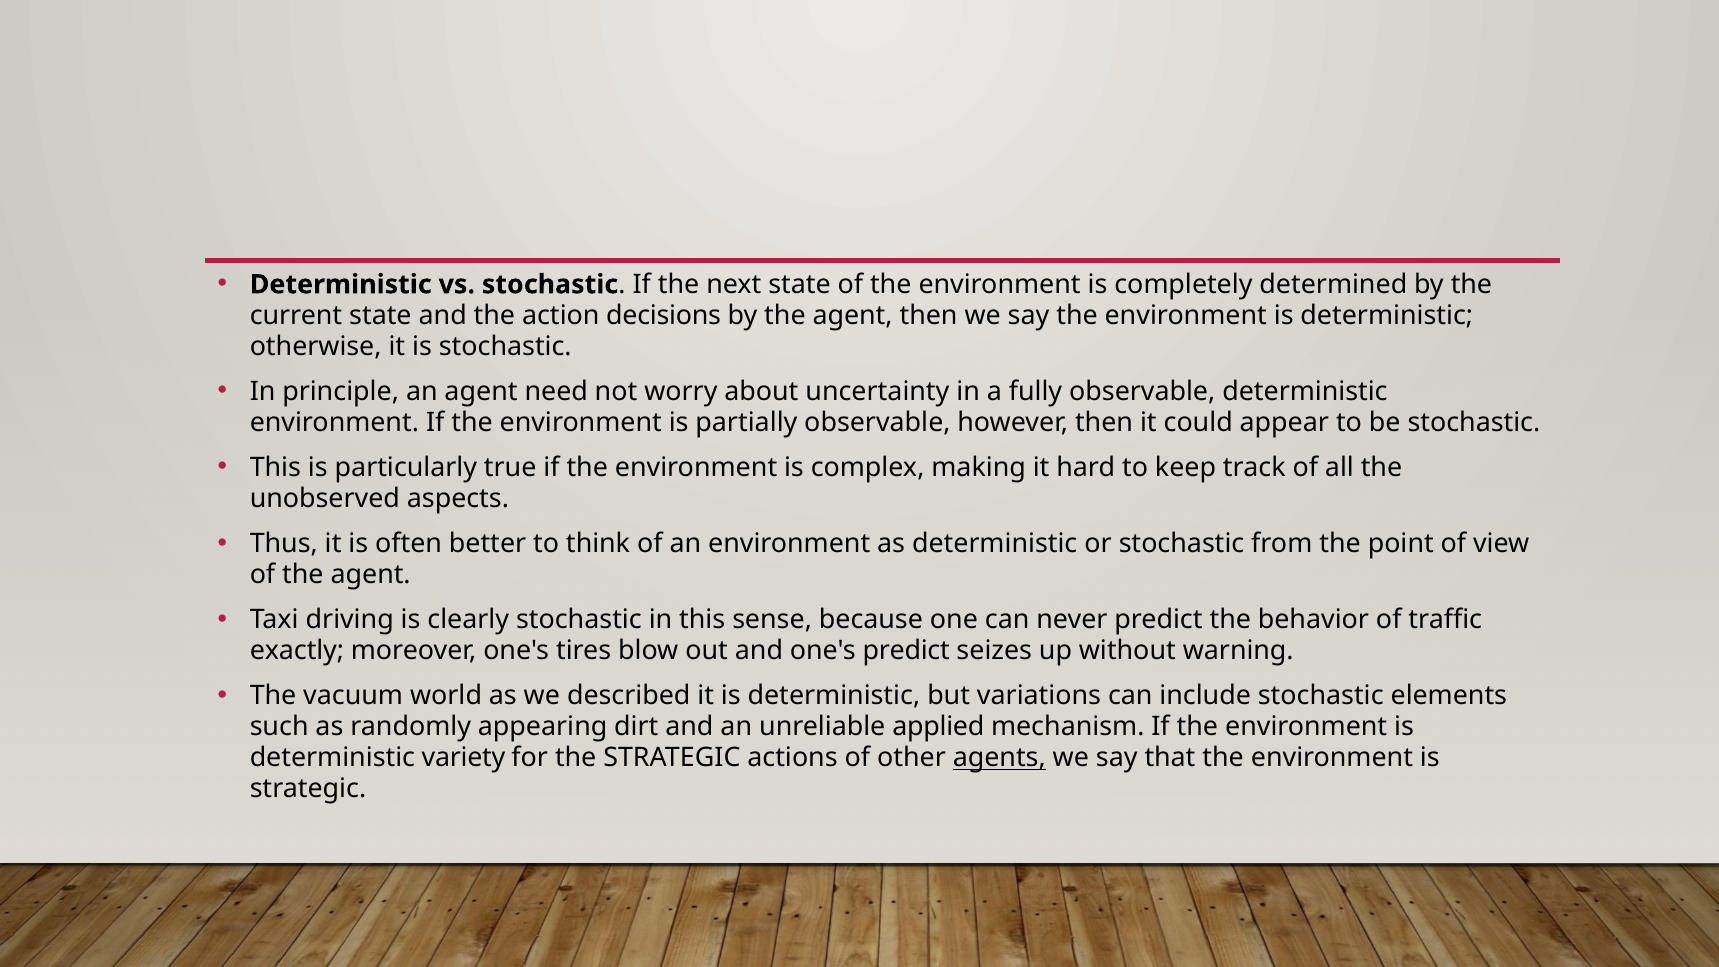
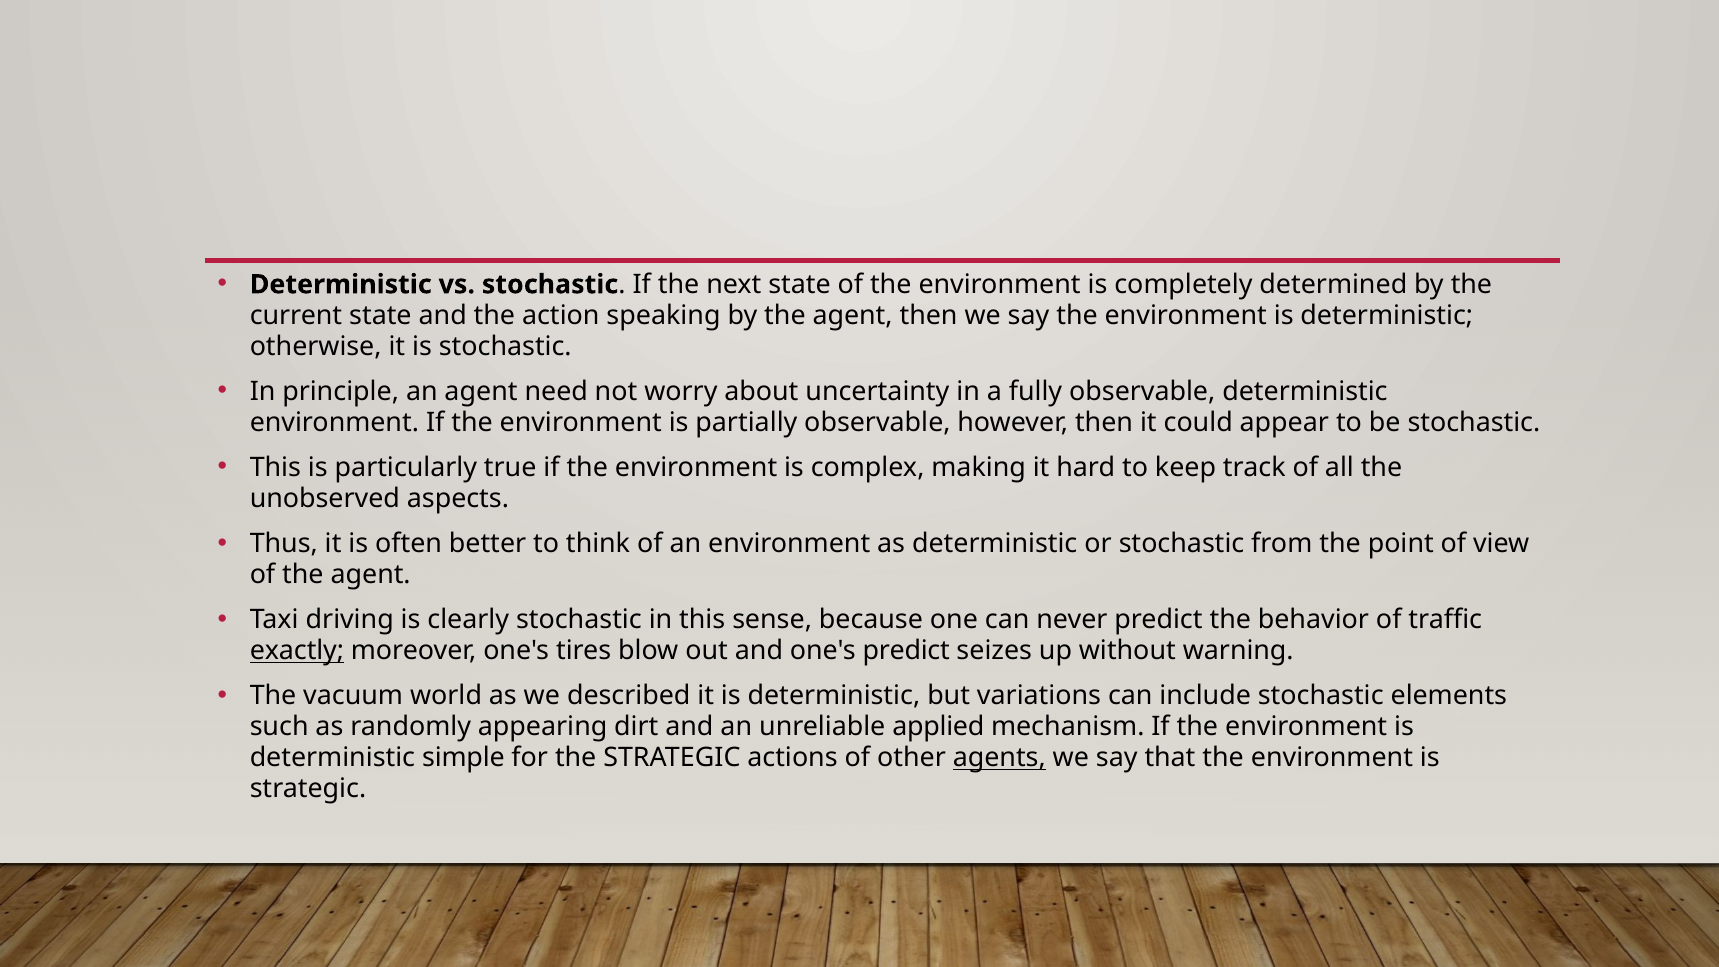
decisions: decisions -> speaking
exactly underline: none -> present
variety: variety -> simple
